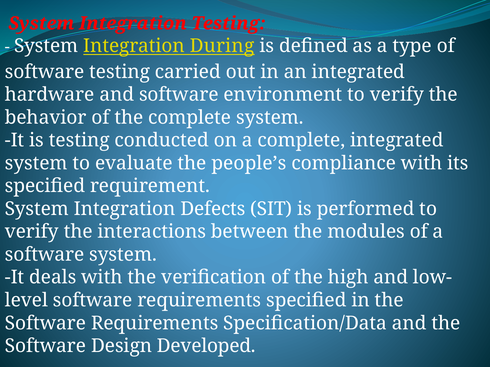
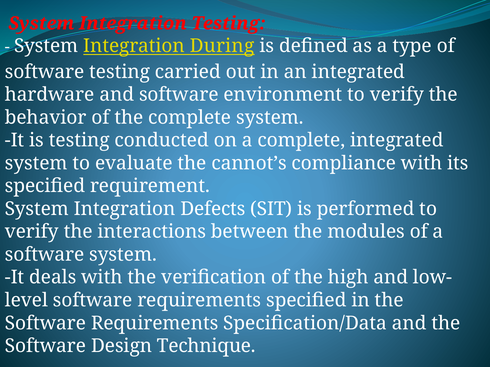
people’s: people’s -> cannot’s
Developed: Developed -> Technique
